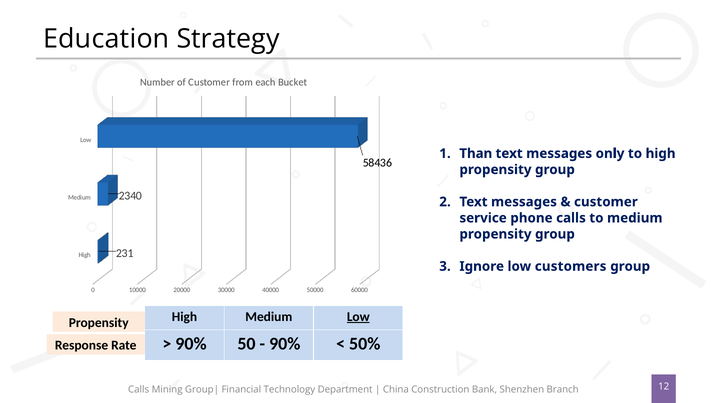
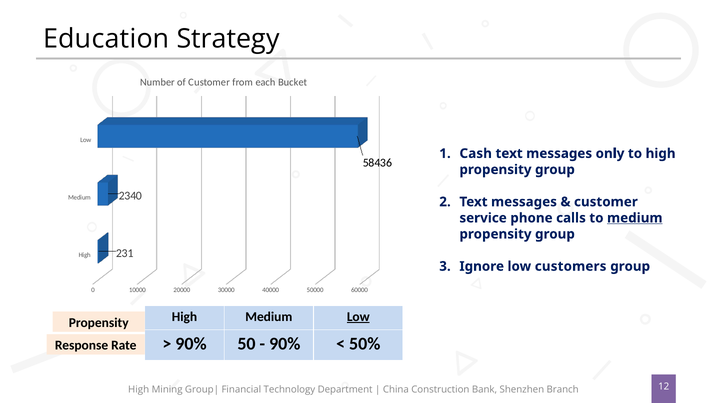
Than: Than -> Cash
medium at (635, 218) underline: none -> present
Calls at (139, 390): Calls -> High
